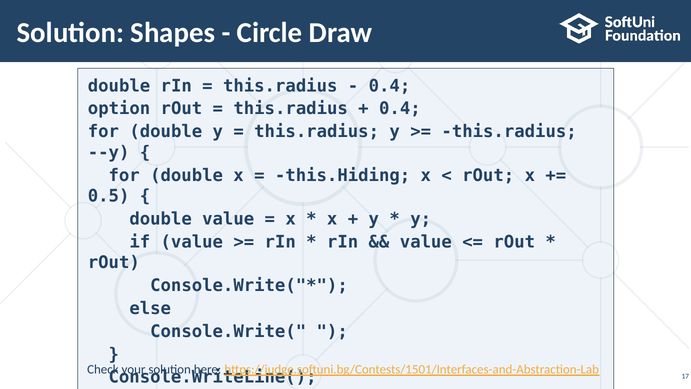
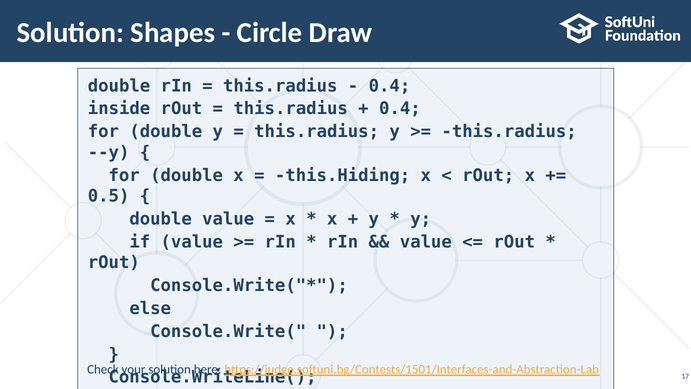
option: option -> inside
